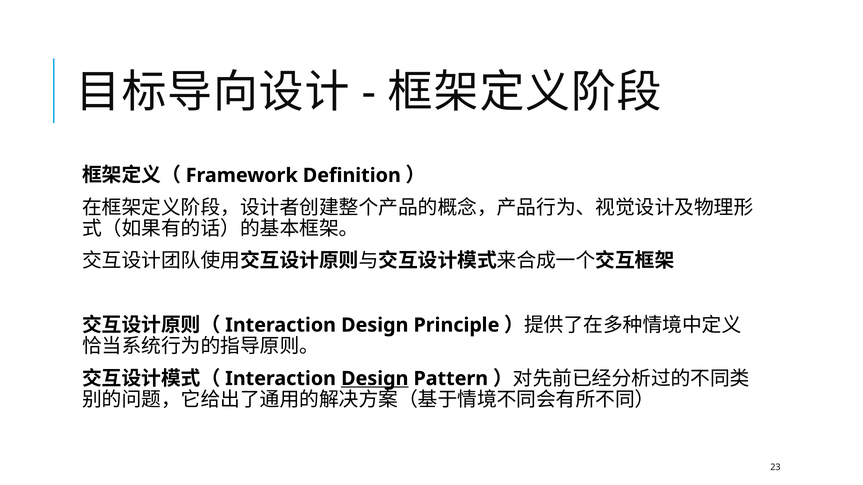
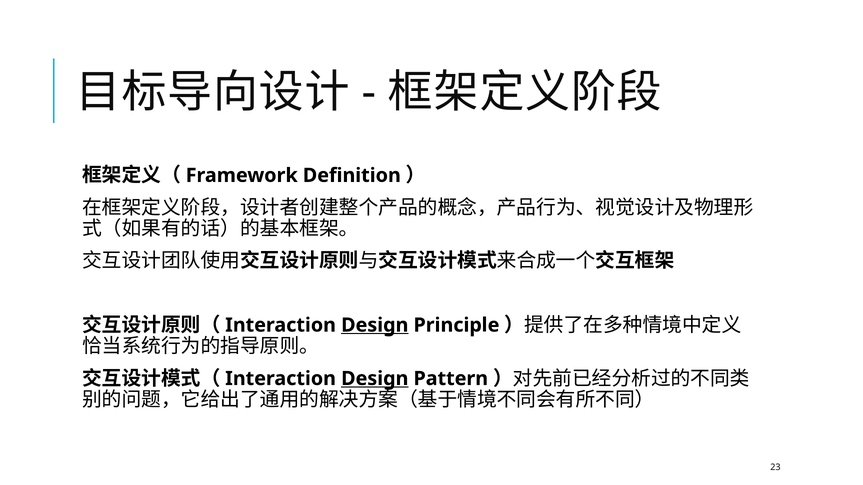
Design at (375, 325) underline: none -> present
